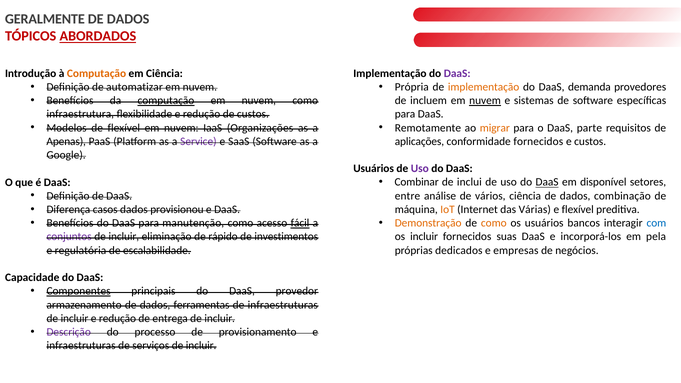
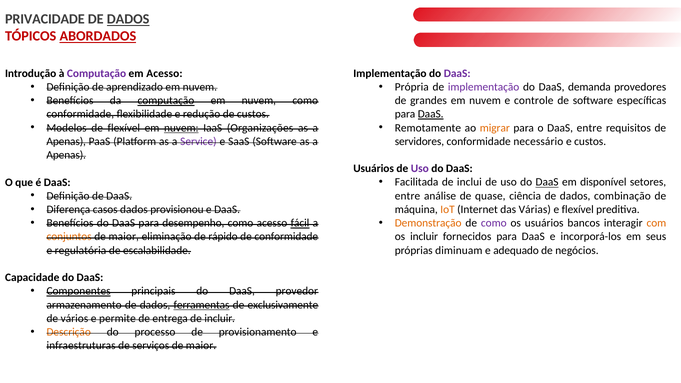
GERALMENTE: GERALMENTE -> PRIVACIDADE
DADOS at (128, 19) underline: none -> present
Computação at (97, 73) colour: orange -> purple
em Ciência: Ciência -> Acesso
automatizar: automatizar -> aprendizado
implementação at (484, 87) colour: orange -> purple
incluem: incluem -> grandes
nuvem at (485, 101) underline: present -> none
sistemas: sistemas -> controle
infraestrutura at (80, 114): infraestrutura -> conformidade
DaaS at (431, 114) underline: none -> present
DaaS parte: parte -> entre
nuvem at (181, 128) underline: none -> present
aplicações: aplicações -> servidores
conformidade fornecidos: fornecidos -> necessário
Google at (66, 155): Google -> Apenas
Combinar: Combinar -> Facilitada
vários: vários -> quase
manutenção: manutenção -> desempenho
como at (494, 223) colour: orange -> purple
com colour: blue -> orange
conjuntos colour: purple -> orange
incluir at (124, 237): incluir -> maior
de investimentos: investimentos -> conformidade
fornecidos suas: suas -> para
pela: pela -> seus
dedicados: dedicados -> diminuam
empresas: empresas -> adequado
ferramentas underline: none -> present
de infraestruturas: infraestruturas -> exclusivamente
incluir at (75, 318): incluir -> vários
redução at (117, 318): redução -> permite
Descrição colour: purple -> orange
serviços de incluir: incluir -> maior
